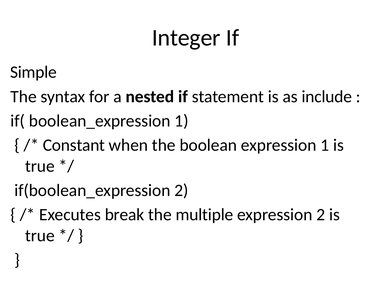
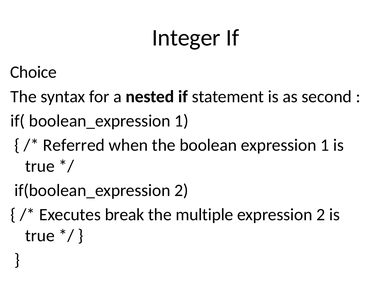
Simple: Simple -> Choice
include: include -> second
Constant: Constant -> Referred
